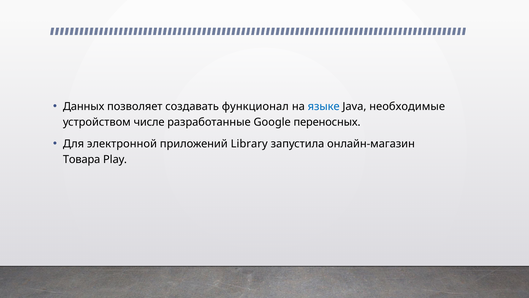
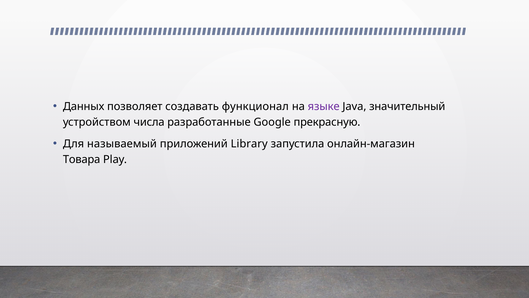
языке colour: blue -> purple
необходимые: необходимые -> значительный
числе: числе -> числа
переносных: переносных -> прекрасную
электронной: электронной -> называемый
